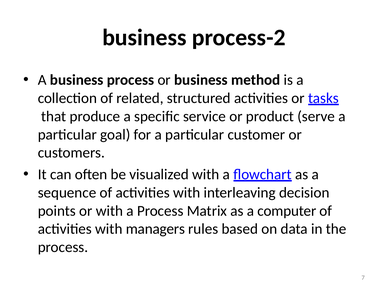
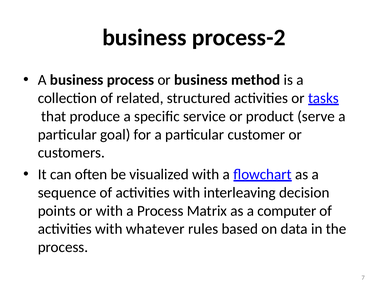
managers: managers -> whatever
